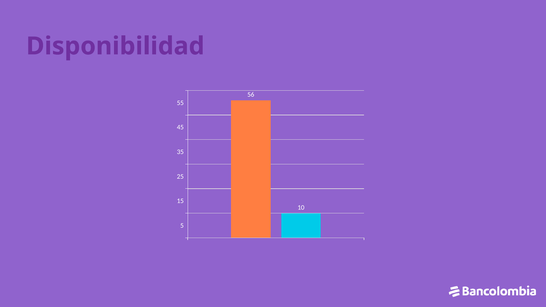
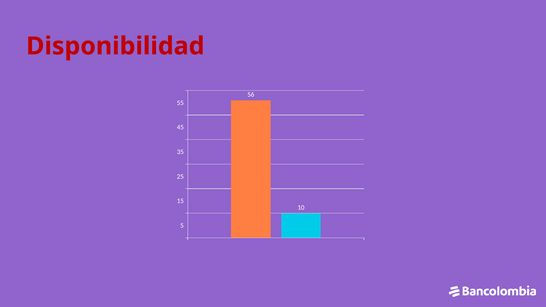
Disponibilidad colour: purple -> red
